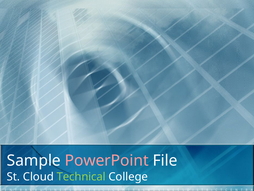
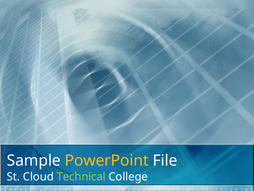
PowerPoint colour: pink -> yellow
